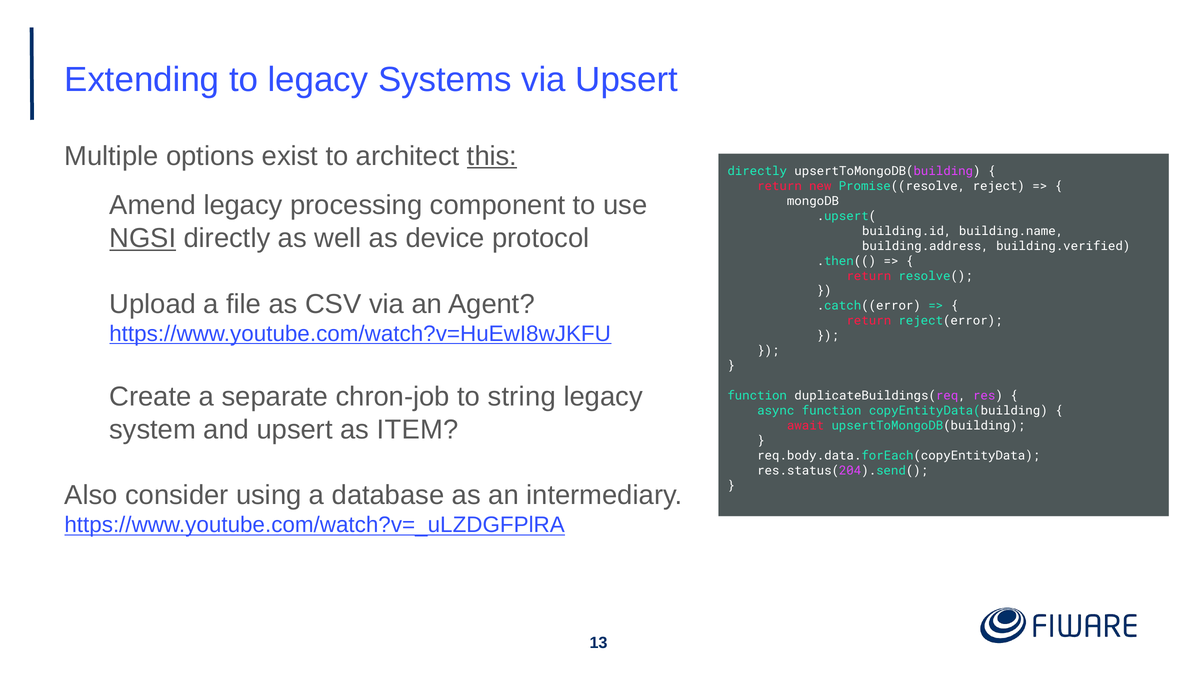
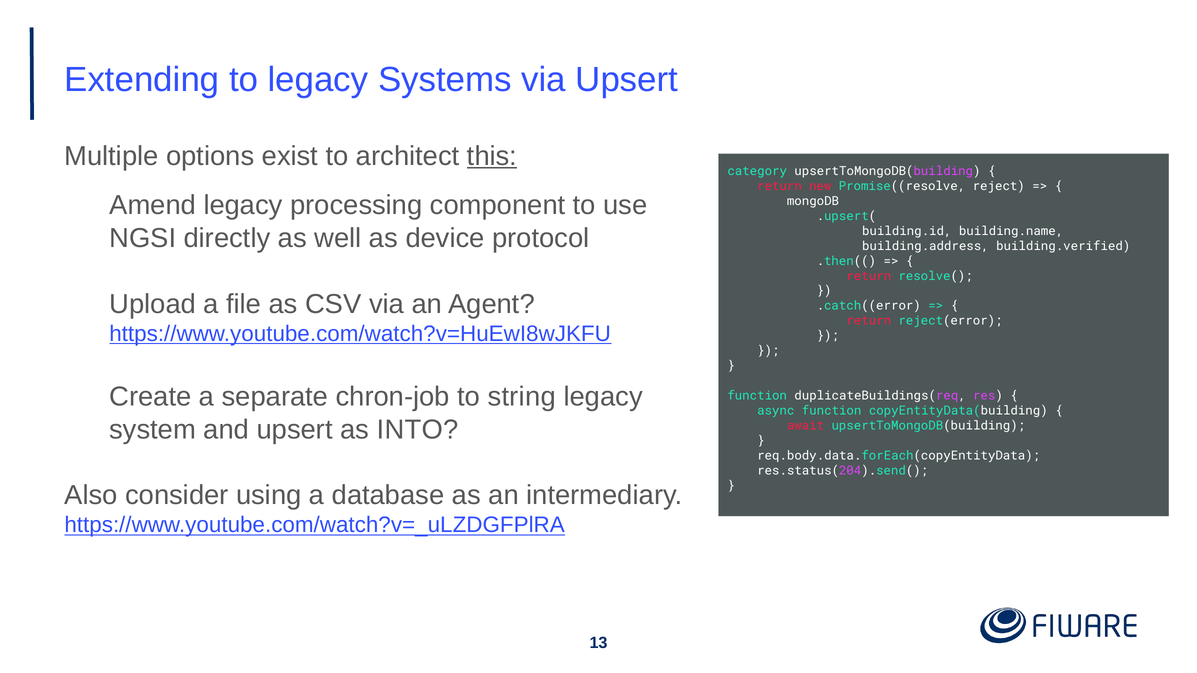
directly at (757, 171): directly -> category
NGSI underline: present -> none
ITEM: ITEM -> INTO
